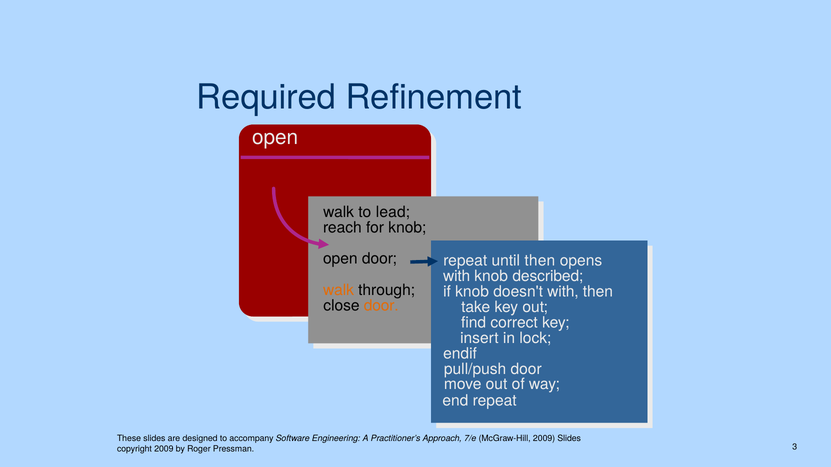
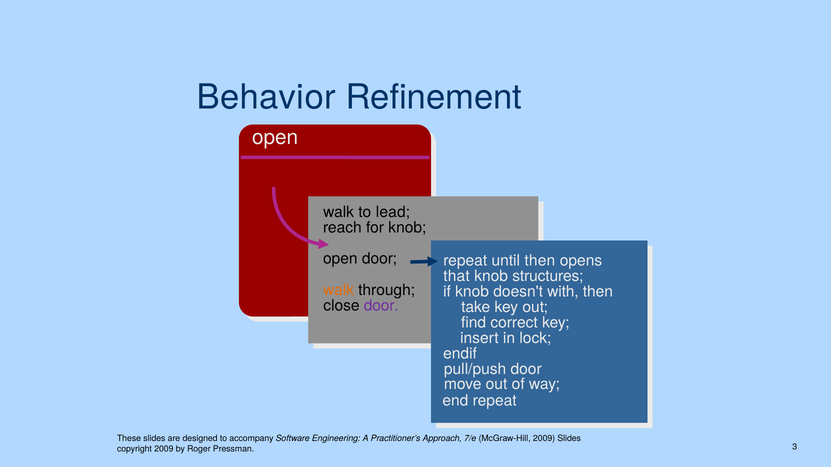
Required: Required -> Behavior
with at (457, 276): with -> that
described: described -> structures
door at (381, 306) colour: orange -> purple
